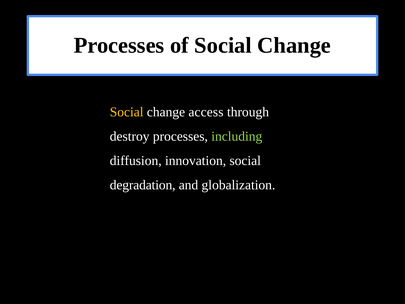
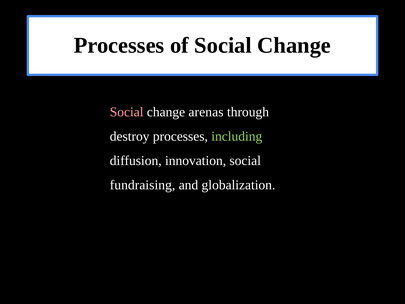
Social at (127, 112) colour: yellow -> pink
access: access -> arenas
degradation: degradation -> fundraising
